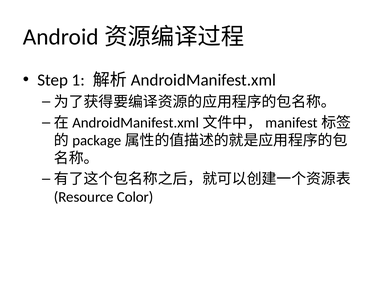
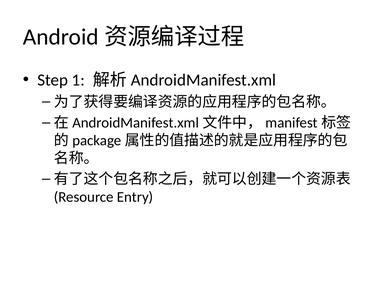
Color: Color -> Entry
